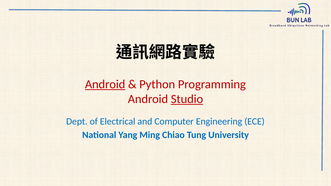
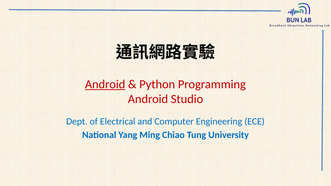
Studio underline: present -> none
